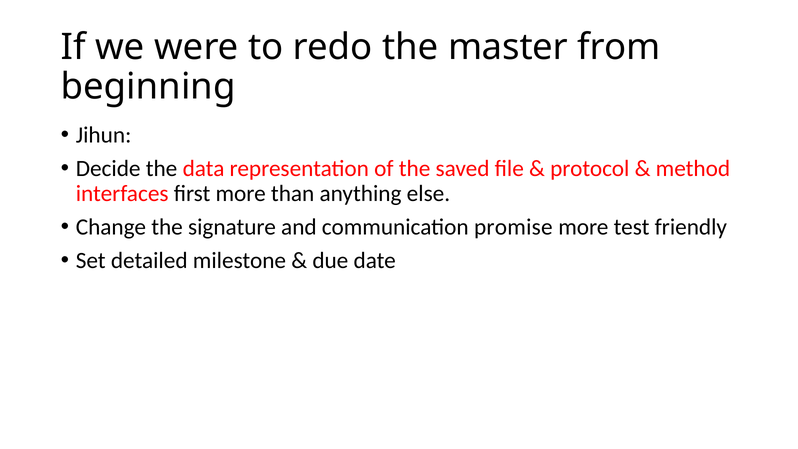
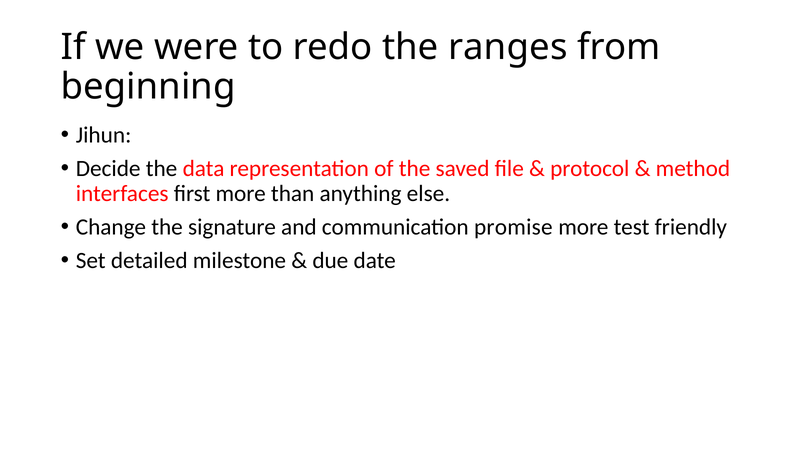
master: master -> ranges
